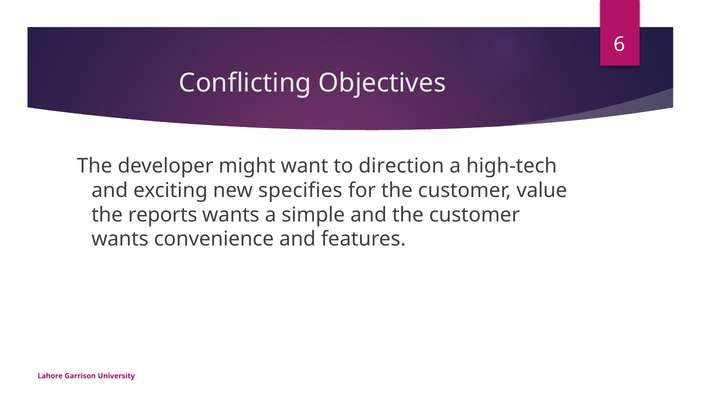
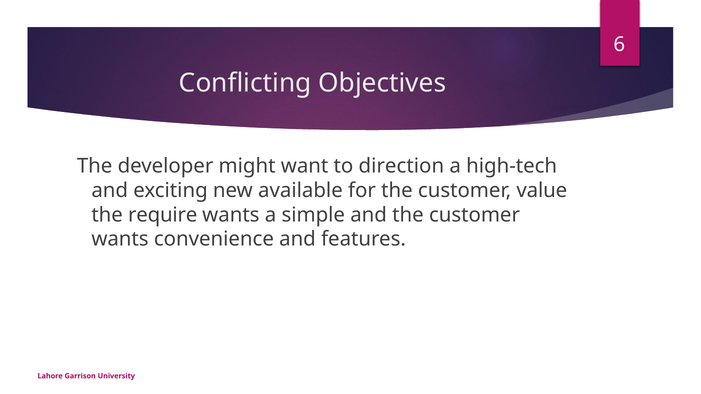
specifies: specifies -> available
reports: reports -> require
